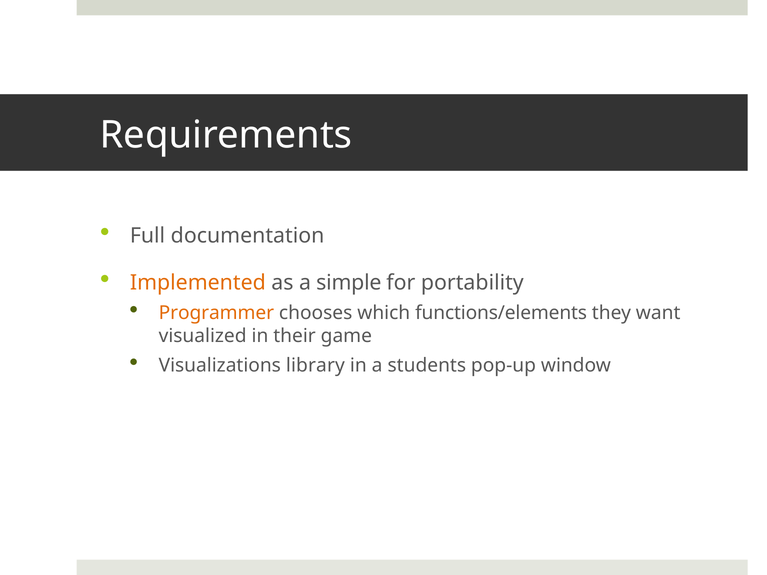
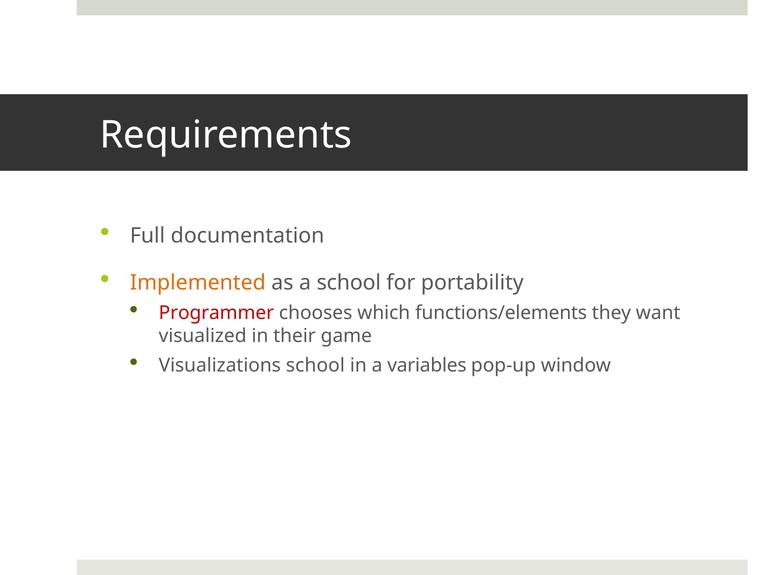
a simple: simple -> school
Programmer colour: orange -> red
Visualizations library: library -> school
students: students -> variables
